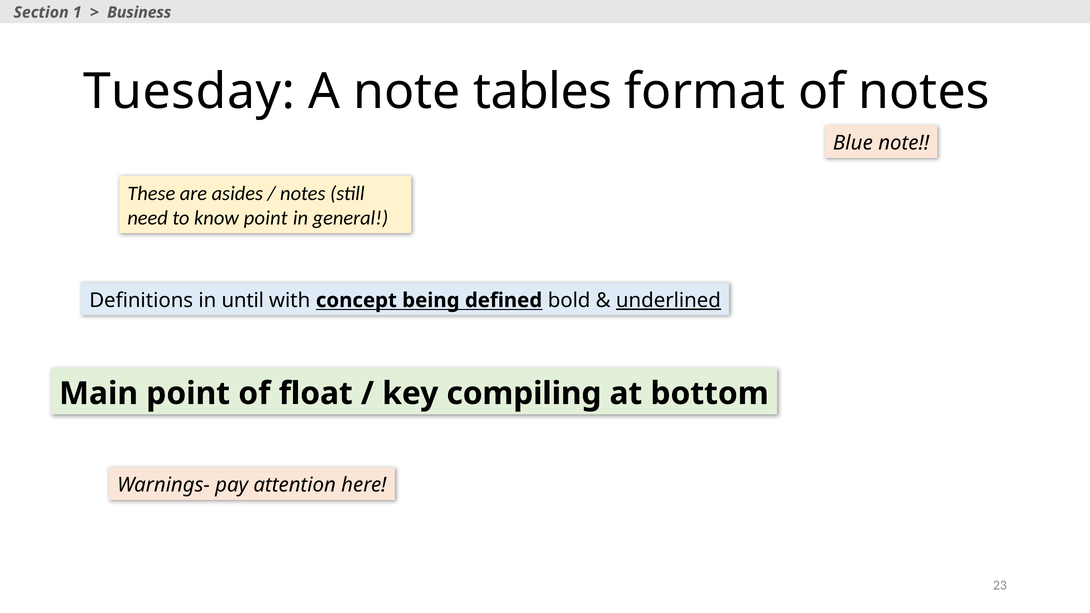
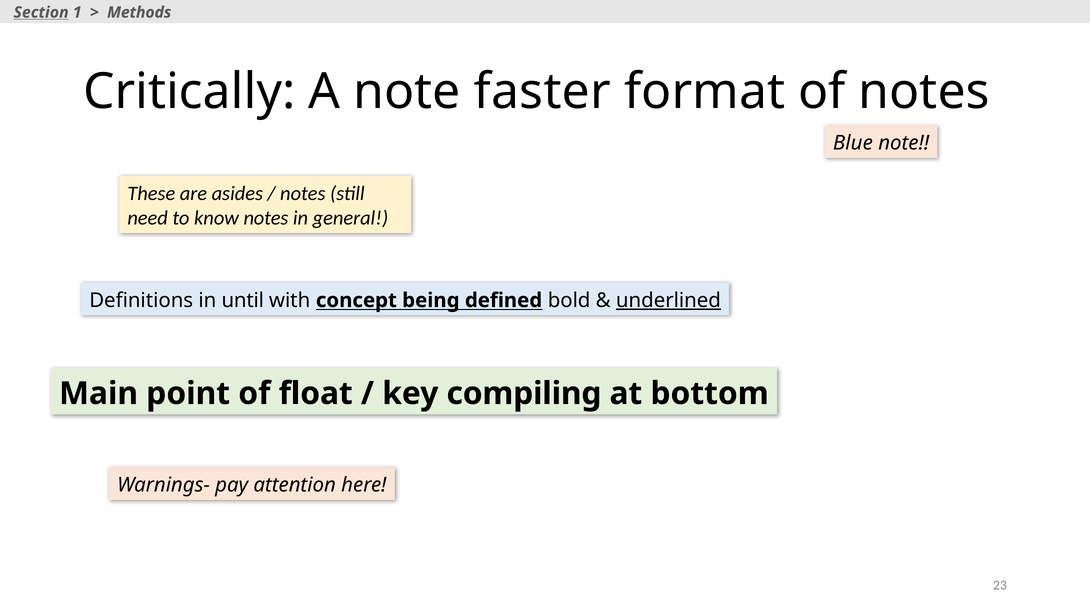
Section underline: none -> present
Business: Business -> Methods
Tuesday: Tuesday -> Critically
tables: tables -> faster
know point: point -> notes
